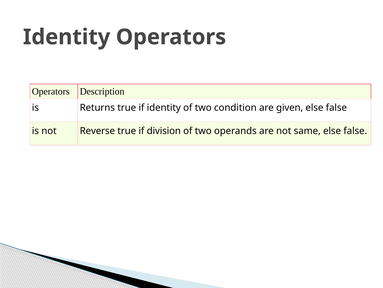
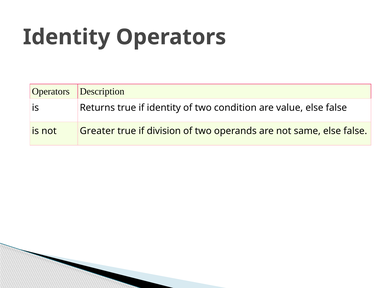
given: given -> value
Reverse: Reverse -> Greater
